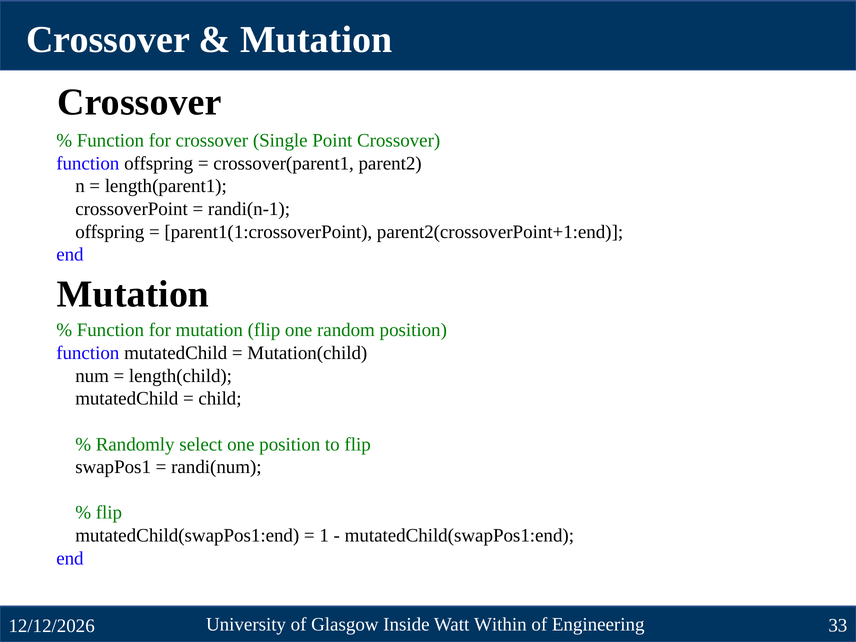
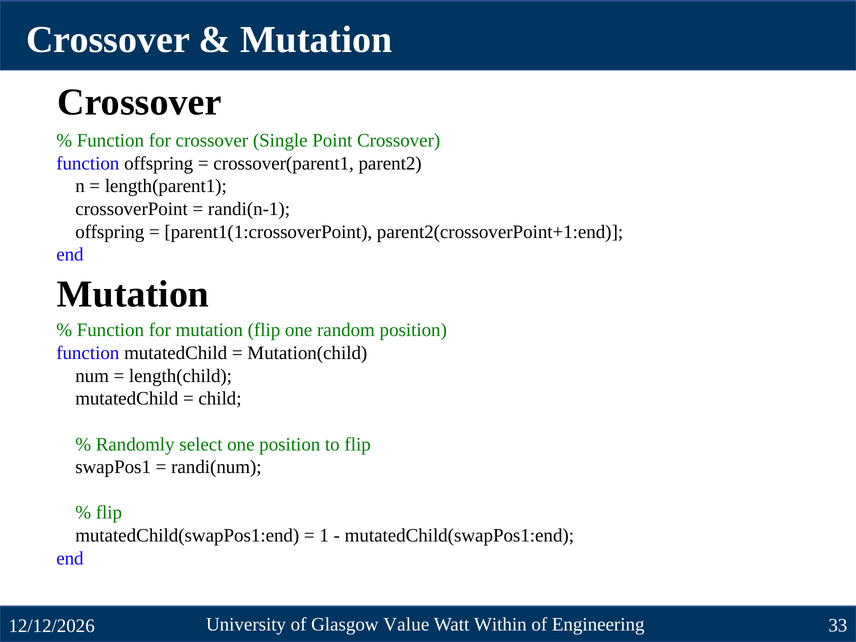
Inside: Inside -> Value
